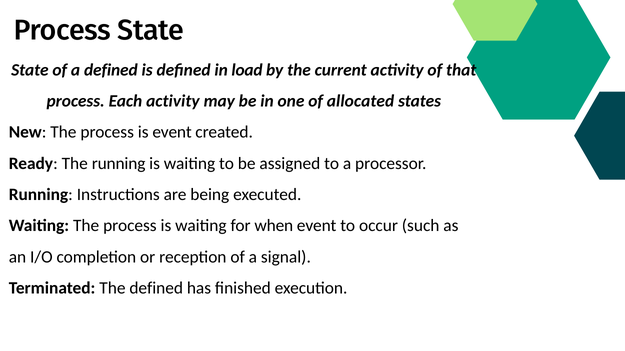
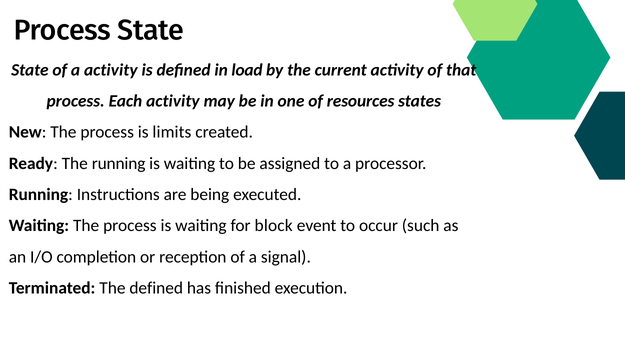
a defined: defined -> activity
allocated: allocated -> resources
is event: event -> limits
when: when -> block
